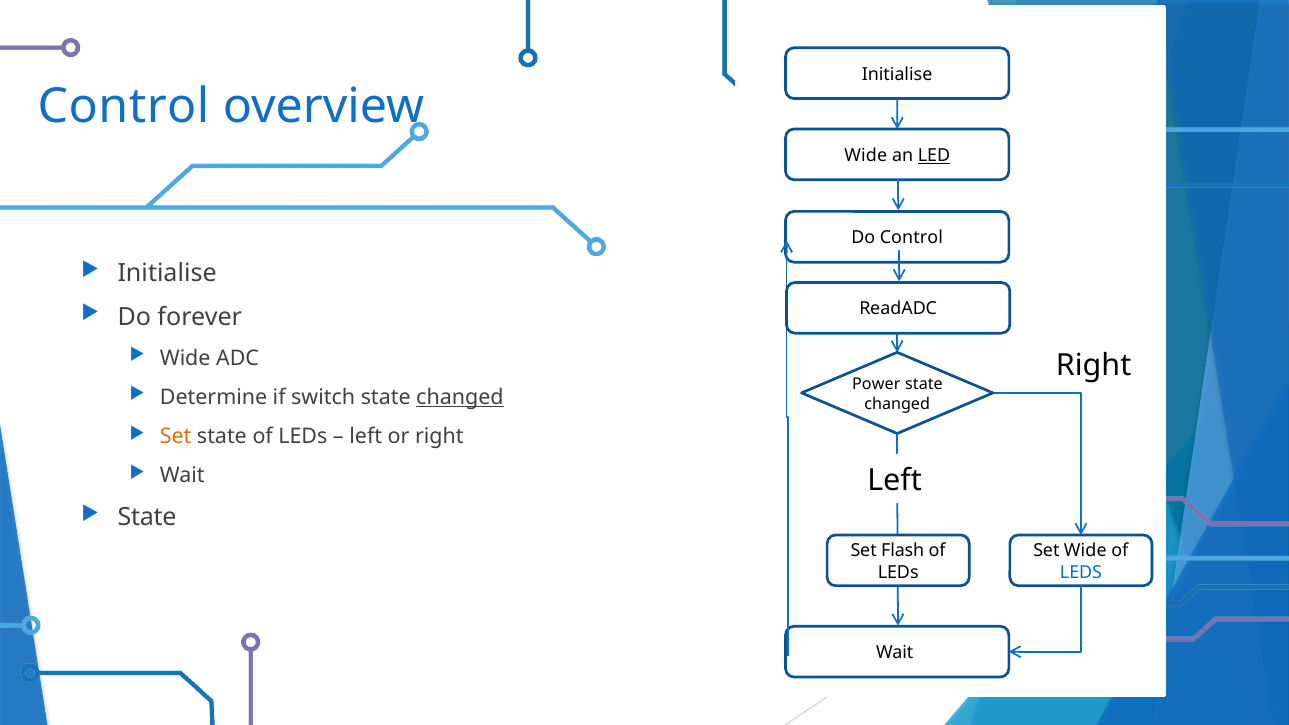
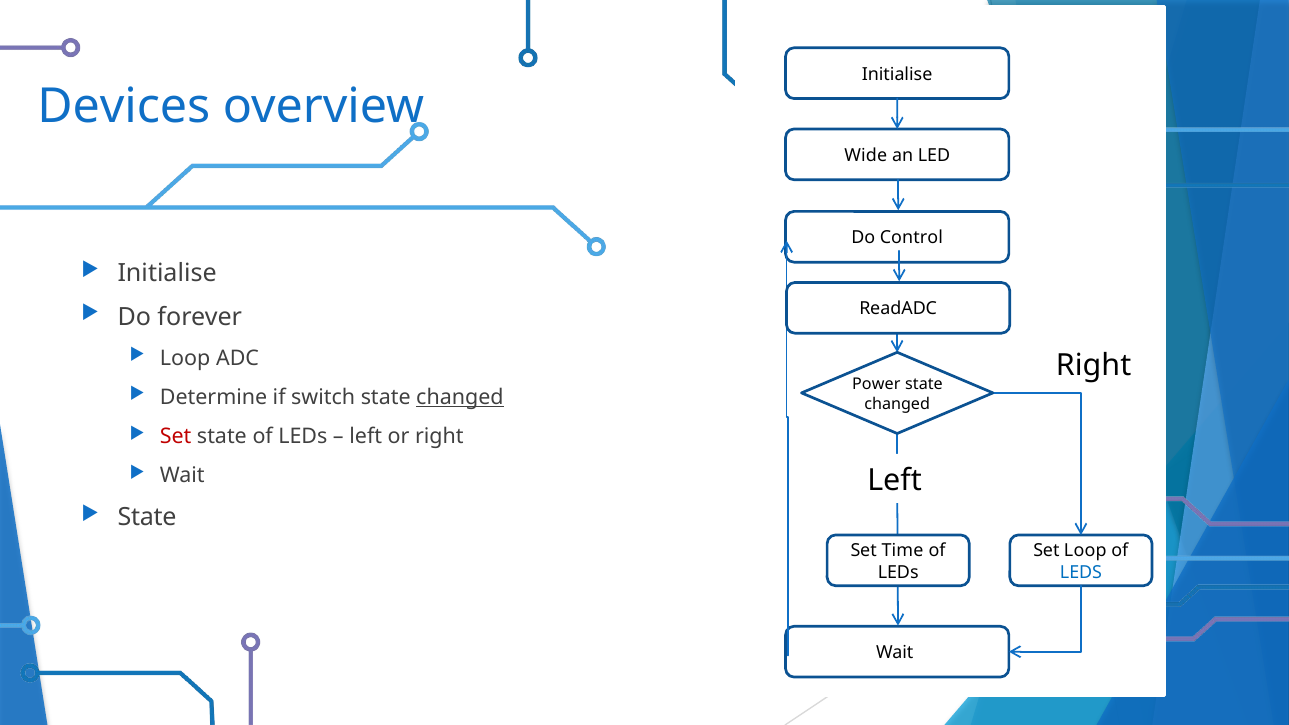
Control at (124, 107): Control -> Devices
LED underline: present -> none
Wide at (185, 358): Wide -> Loop
Set at (176, 437) colour: orange -> red
Flash: Flash -> Time
Set Wide: Wide -> Loop
